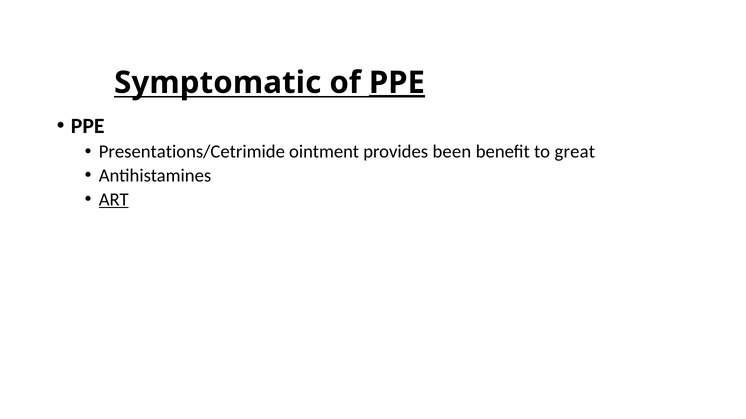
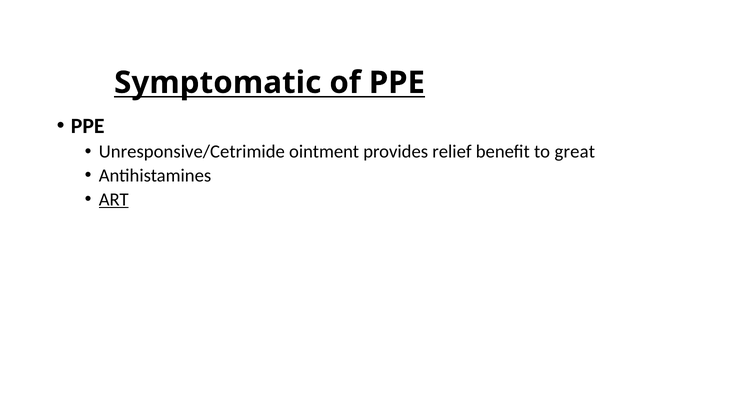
PPE at (397, 83) underline: present -> none
Presentations/Cetrimide: Presentations/Cetrimide -> Unresponsive/Cetrimide
been: been -> relief
